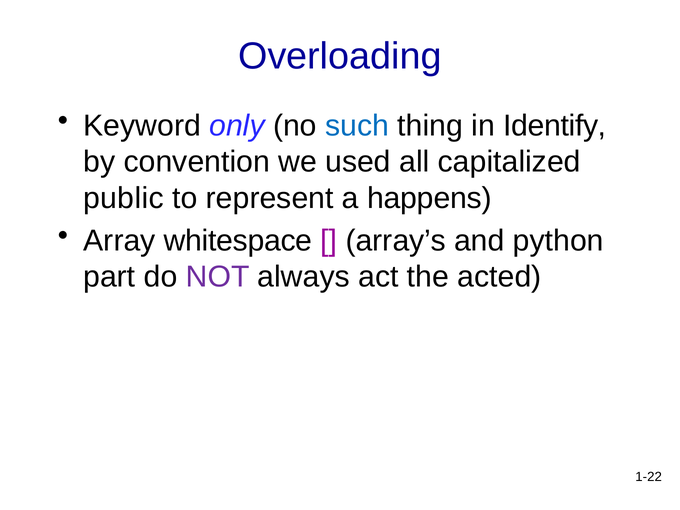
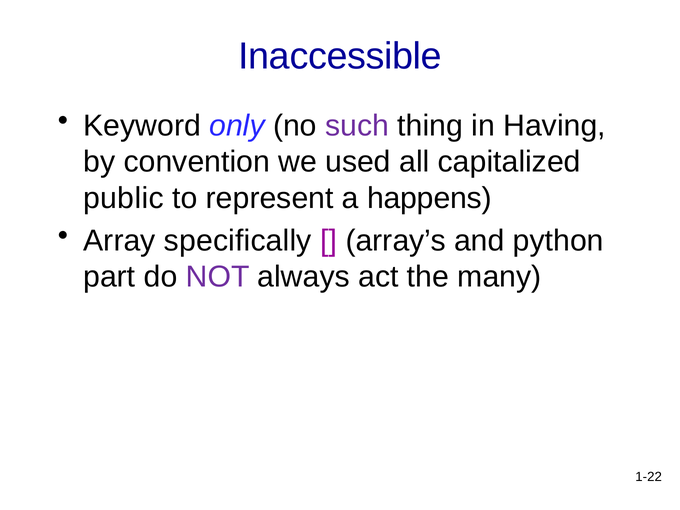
Overloading: Overloading -> Inaccessible
such colour: blue -> purple
Identify: Identify -> Having
whitespace: whitespace -> specifically
acted: acted -> many
